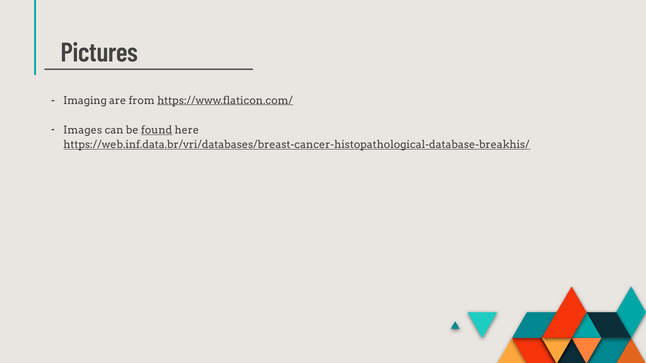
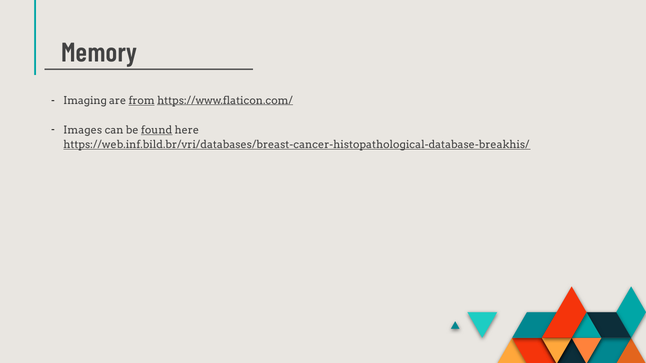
Pictures: Pictures -> Memory
from underline: none -> present
https://web.inf.data.br/vri/databases/breast-cancer-histopathological-database-breakhis/: https://web.inf.data.br/vri/databases/breast-cancer-histopathological-database-breakhis/ -> https://web.inf.bild.br/vri/databases/breast-cancer-histopathological-database-breakhis/
